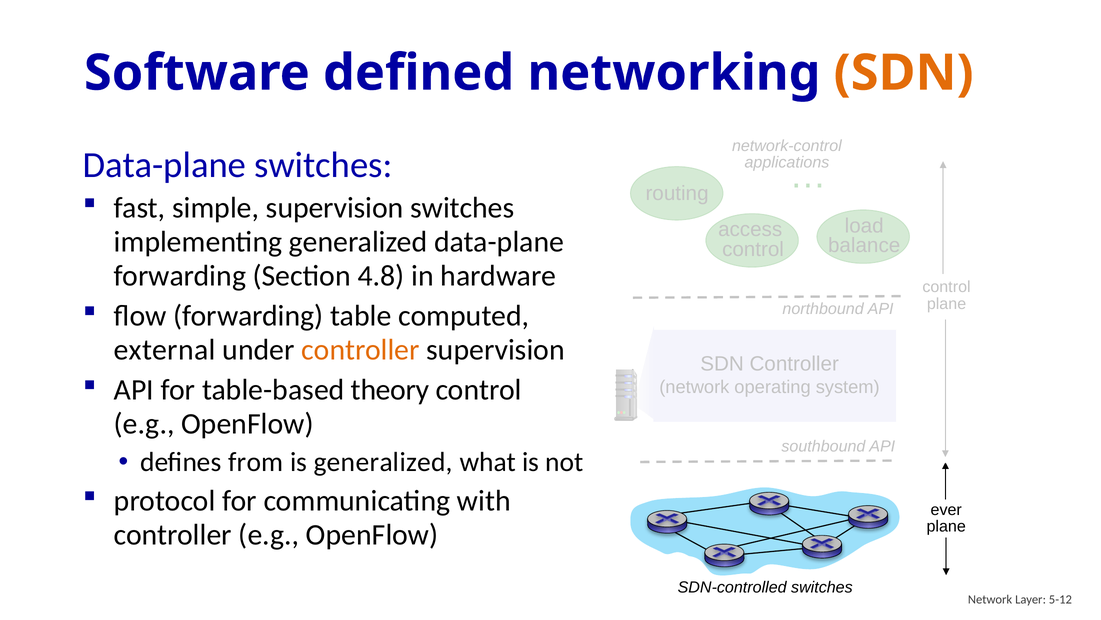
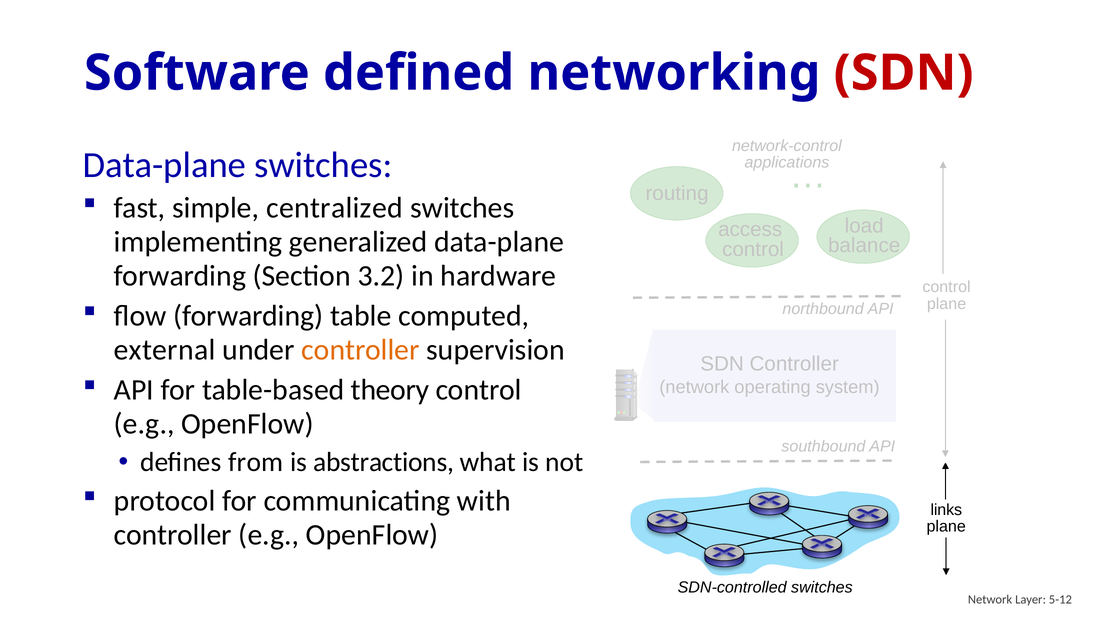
SDN at (904, 73) colour: orange -> red
simple supervision: supervision -> centralized
4.8: 4.8 -> 3.2
is generalized: generalized -> abstractions
ever: ever -> links
